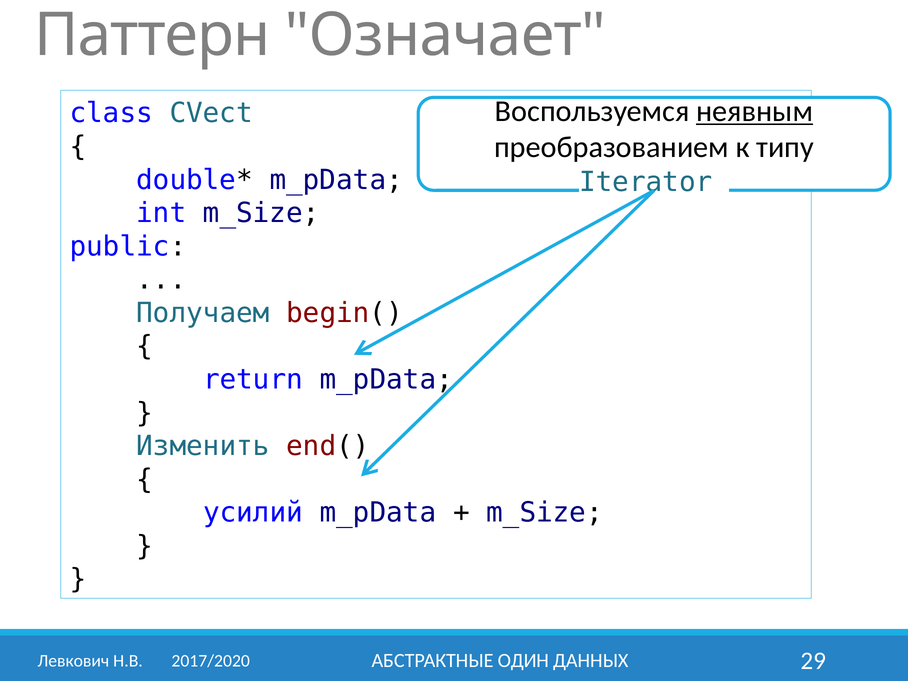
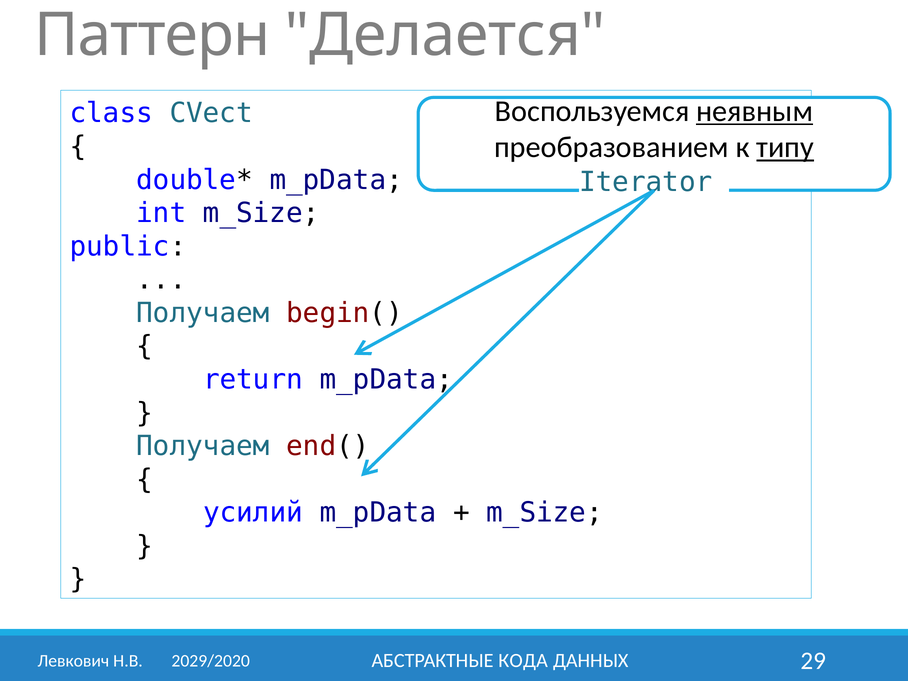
Означает: Означает -> Делается
типу underline: none -> present
Изменить at (203, 446): Изменить -> Получаем
ОДИН: ОДИН -> КОДА
2017/2020: 2017/2020 -> 2029/2020
